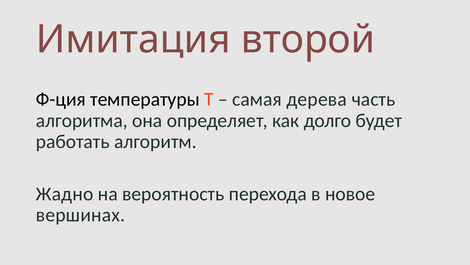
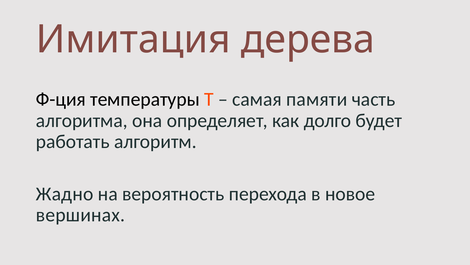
второй: второй -> дерева
дерева: дерева -> памяти
